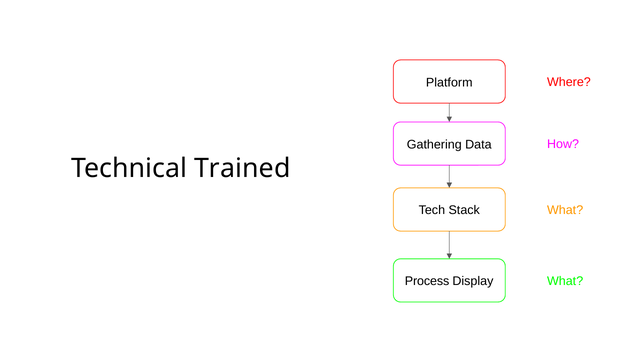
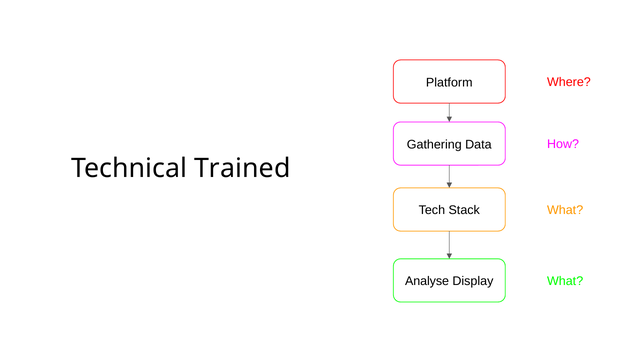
Process: Process -> Analyse
